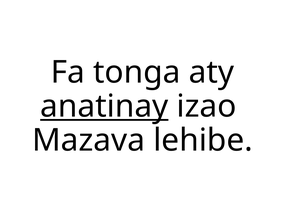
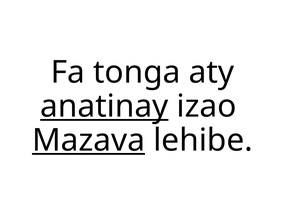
Mazava underline: none -> present
